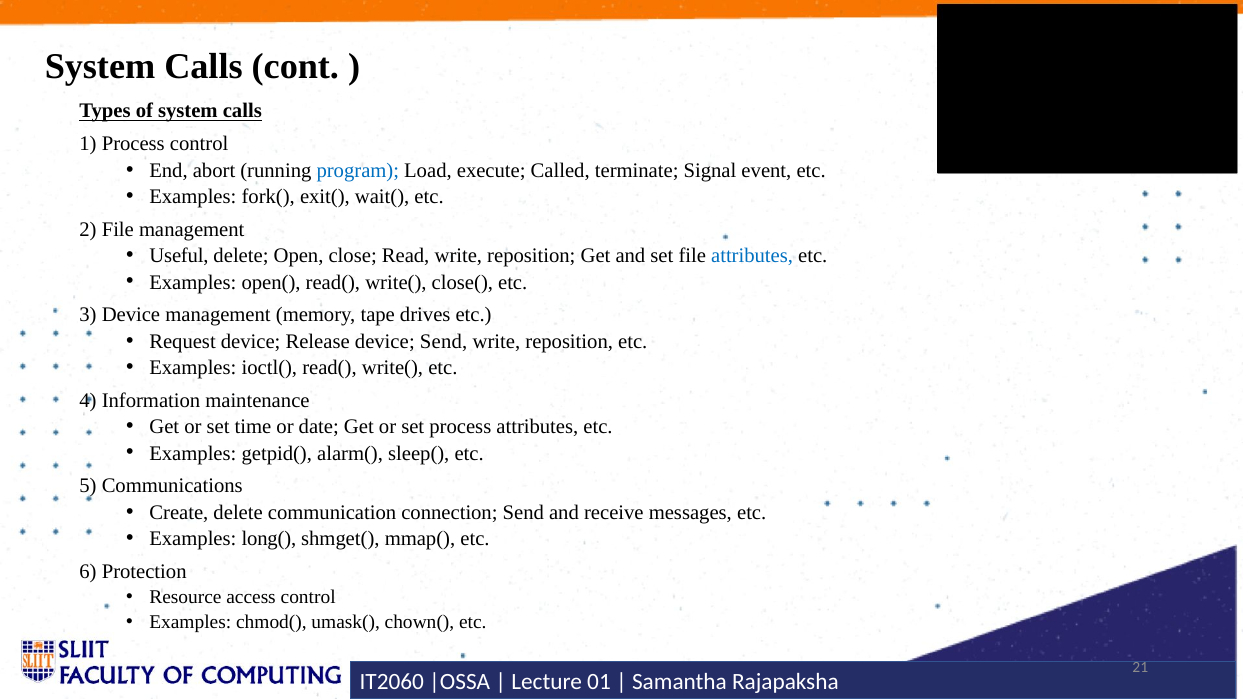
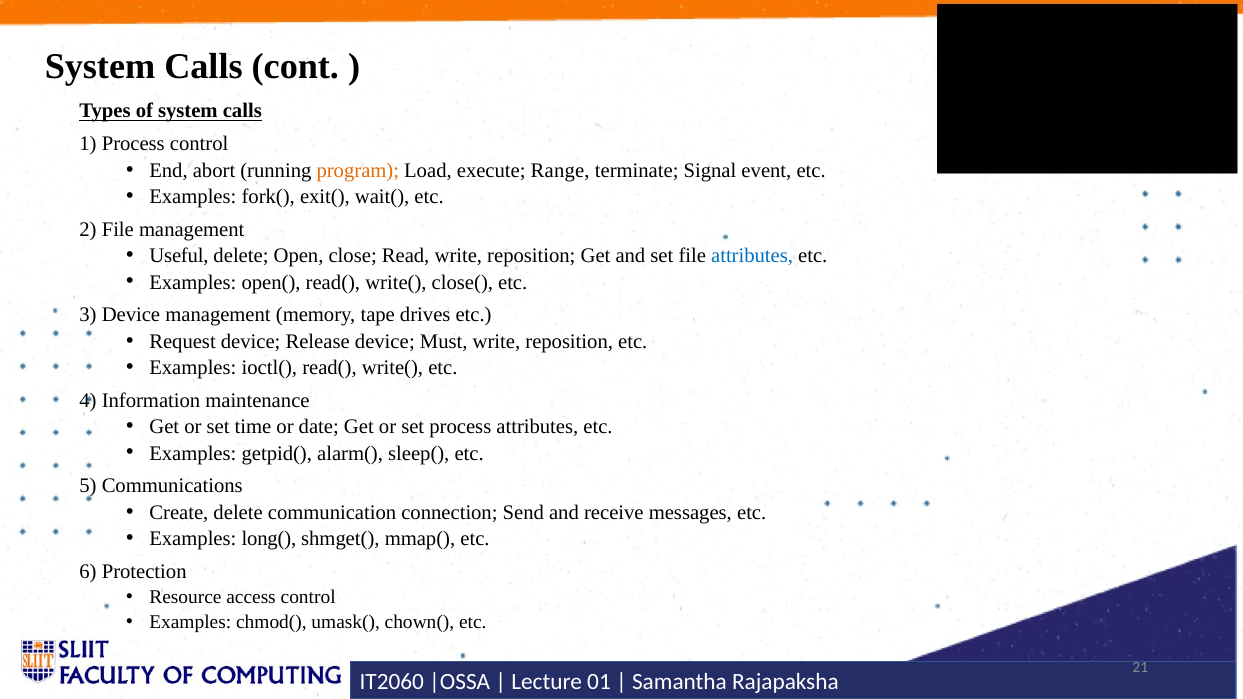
program colour: blue -> orange
Called: Called -> Range
device Send: Send -> Must
